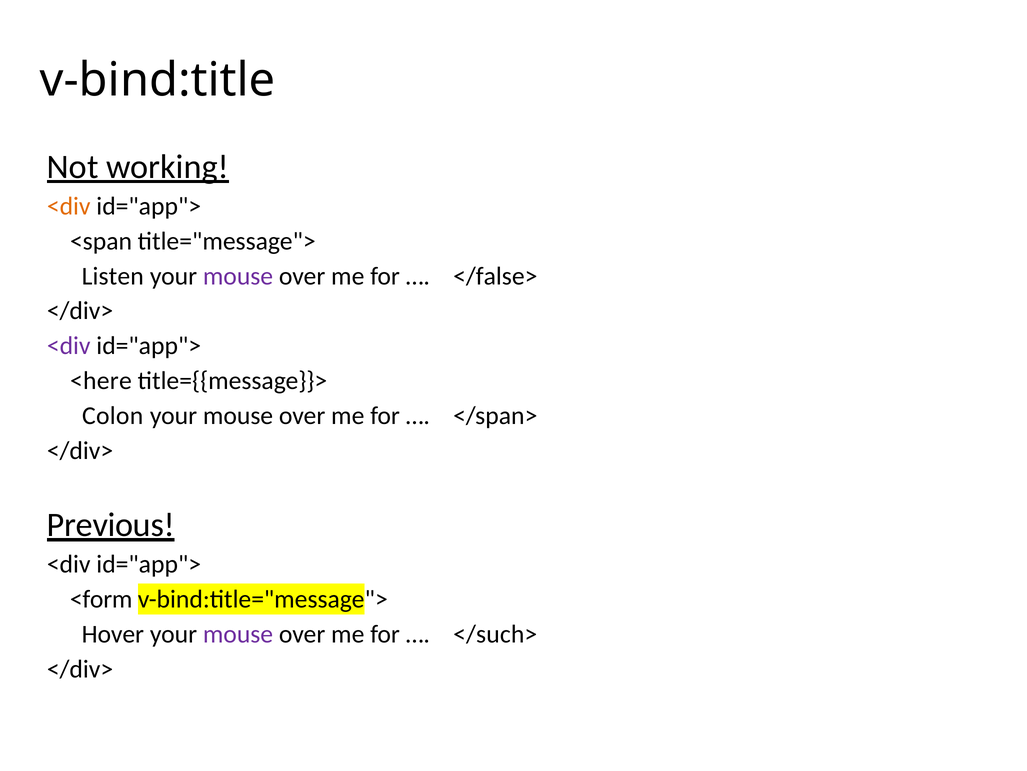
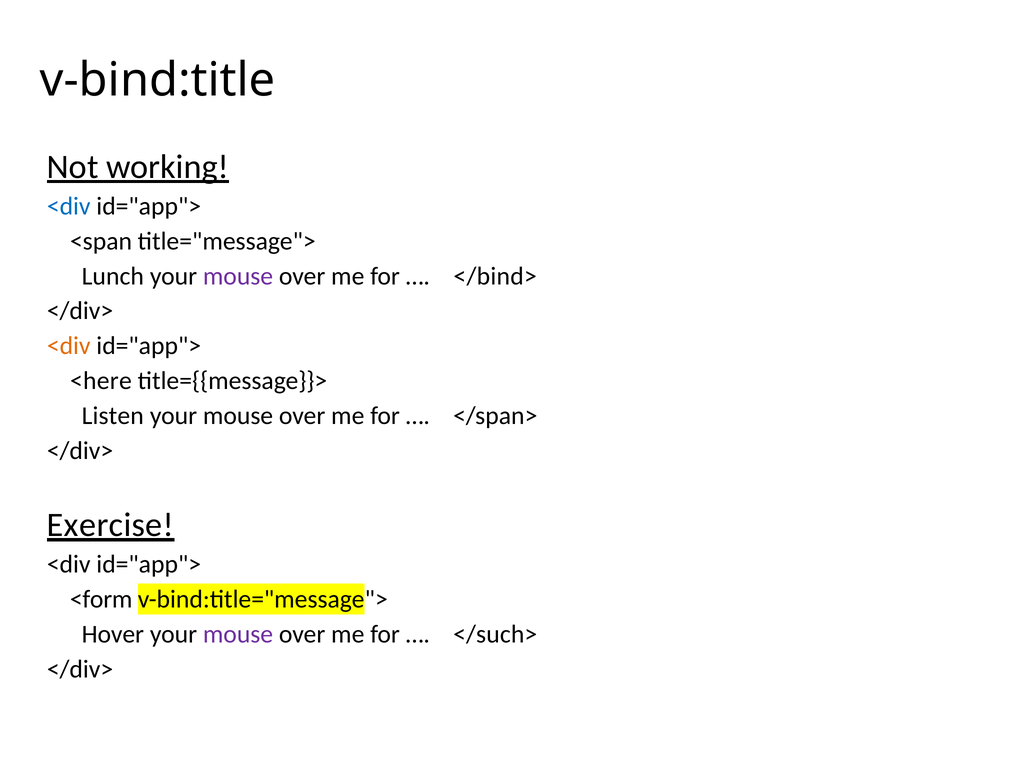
<div at (69, 206) colour: orange -> blue
Listen: Listen -> Lunch
</false>: </false> -> </bind>
<div at (69, 346) colour: purple -> orange
Colon: Colon -> Listen
Previous: Previous -> Exercise
